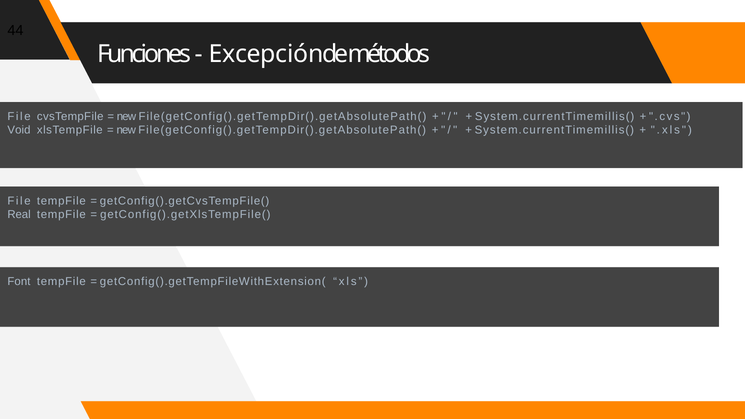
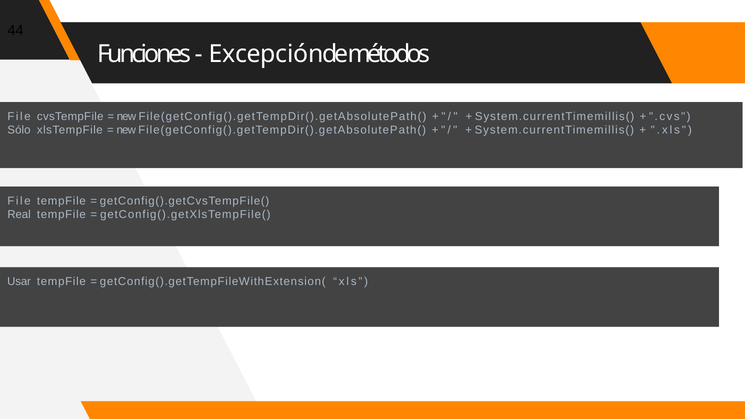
Void: Void -> Sólo
Font: Font -> Usar
